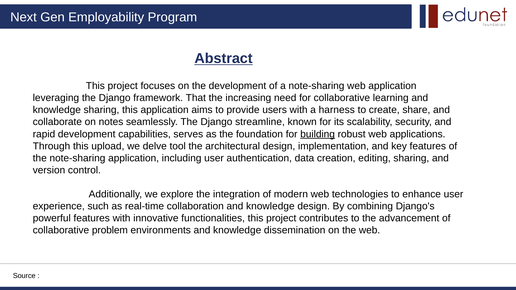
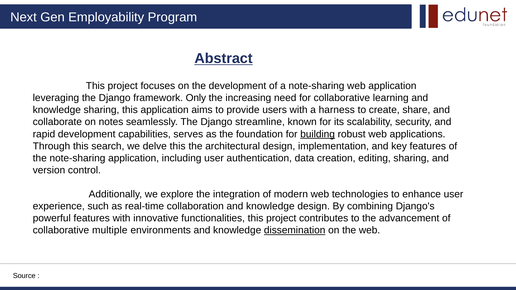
That: That -> Only
upload: upload -> search
delve tool: tool -> this
problem: problem -> multiple
dissemination underline: none -> present
